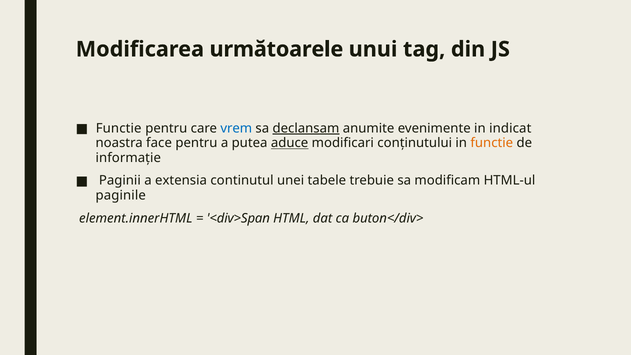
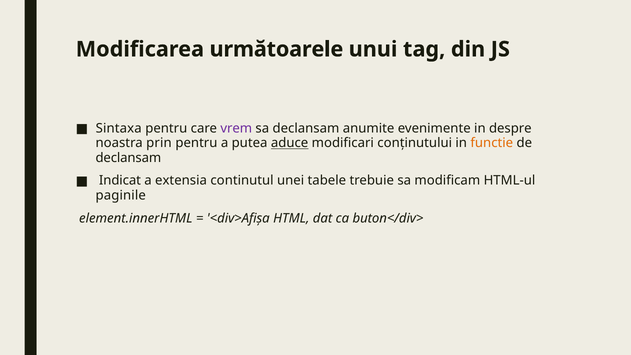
Functie at (119, 128): Functie -> Sintaxa
vrem colour: blue -> purple
declansam at (306, 128) underline: present -> none
indicat: indicat -> despre
face: face -> prin
informație at (128, 158): informație -> declansam
Paginii: Paginii -> Indicat
<div>Span: <div>Span -> <div>Afișa
